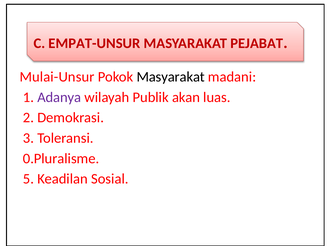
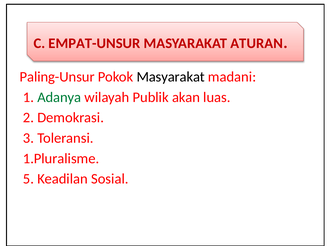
PEJABAT: PEJABAT -> ATURAN
Mulai-Unsur: Mulai-Unsur -> Paling-Unsur
Adanya colour: purple -> green
0.Pluralisme: 0.Pluralisme -> 1.Pluralisme
